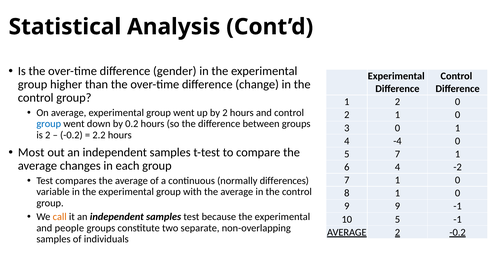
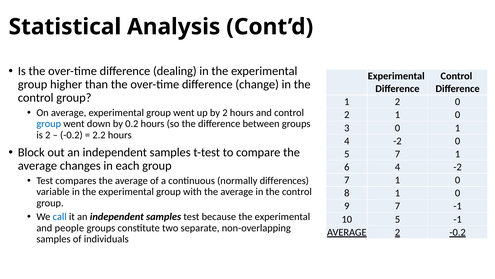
gender: gender -> dealing
-4 at (397, 141): -4 -> -2
Most: Most -> Block
9 9: 9 -> 7
call colour: orange -> blue
